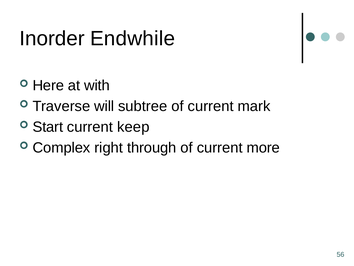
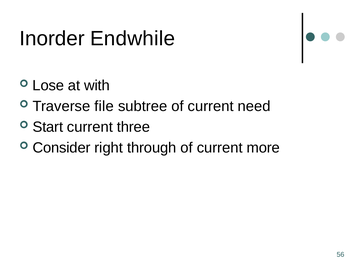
Here: Here -> Lose
will: will -> file
mark: mark -> need
keep: keep -> three
Complex: Complex -> Consider
